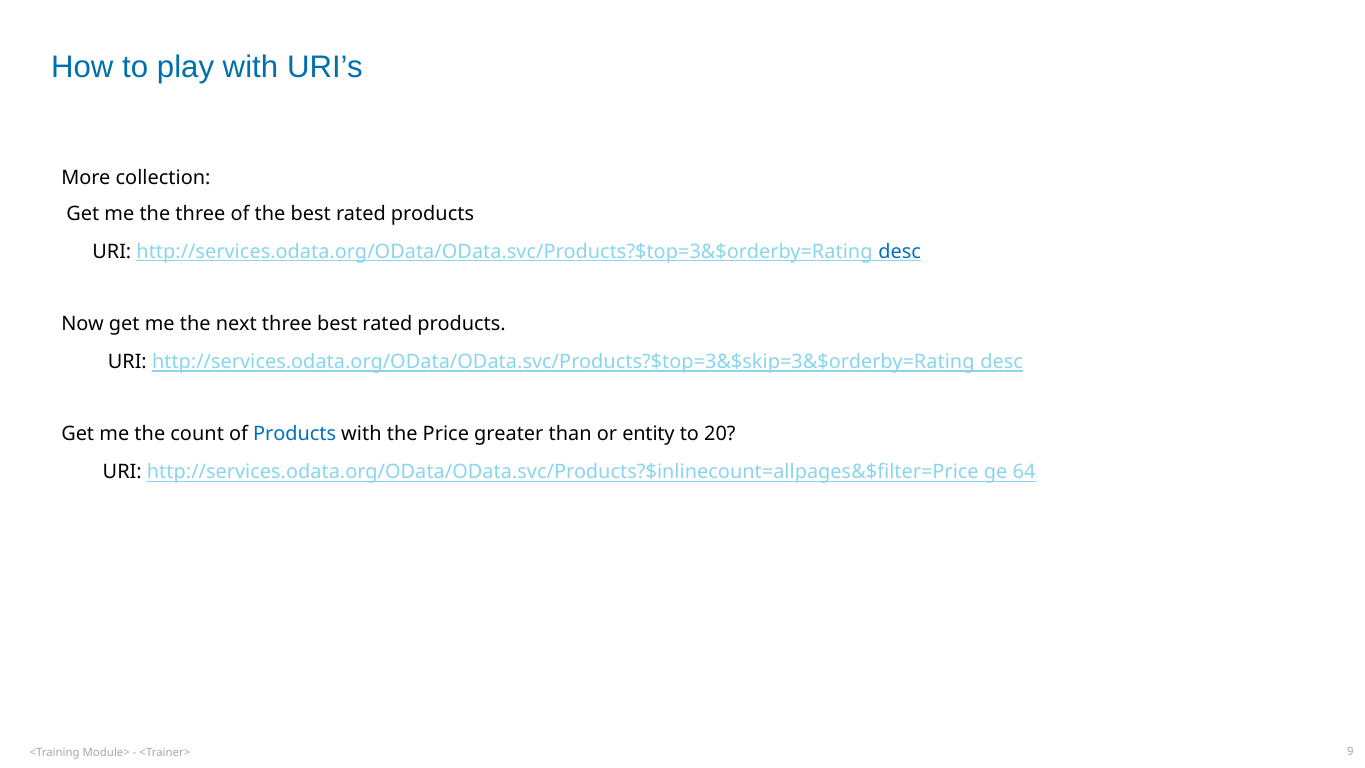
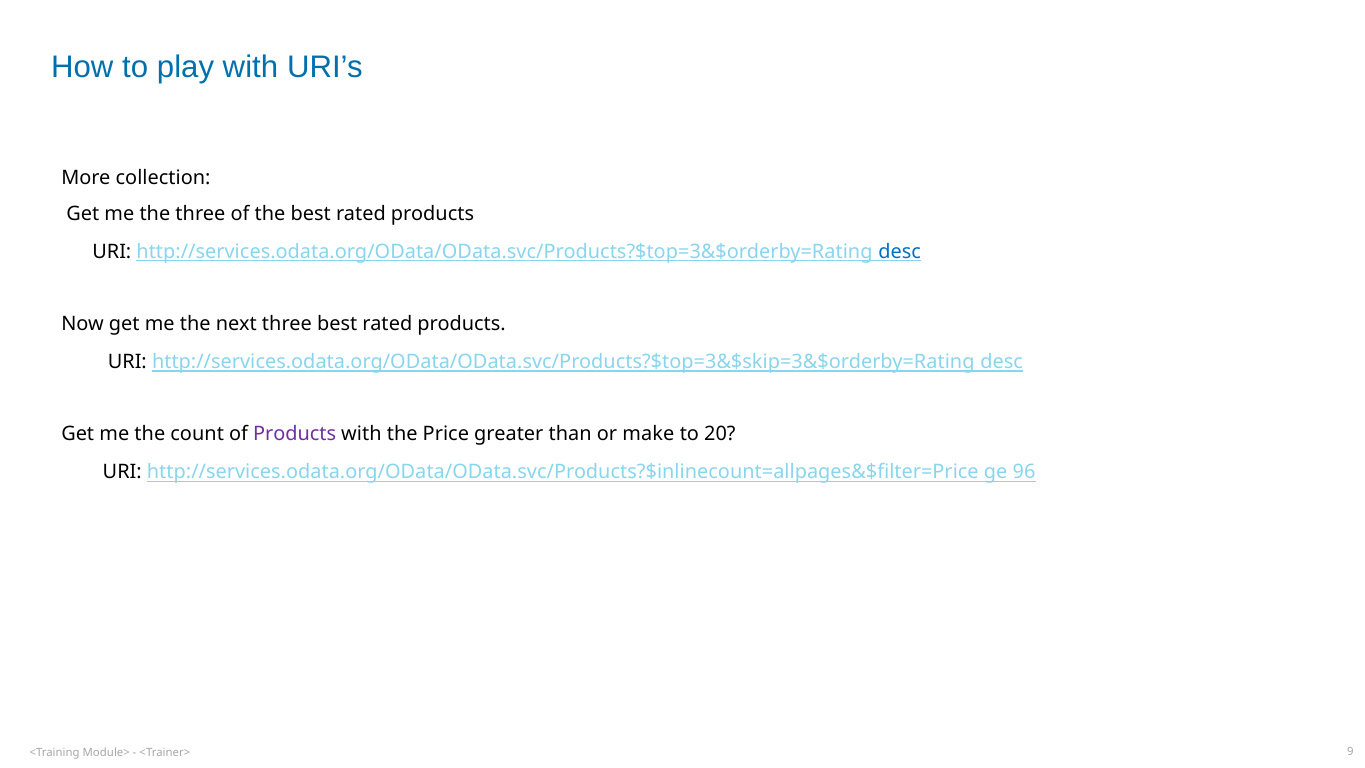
Products at (295, 434) colour: blue -> purple
entity: entity -> make
64: 64 -> 96
